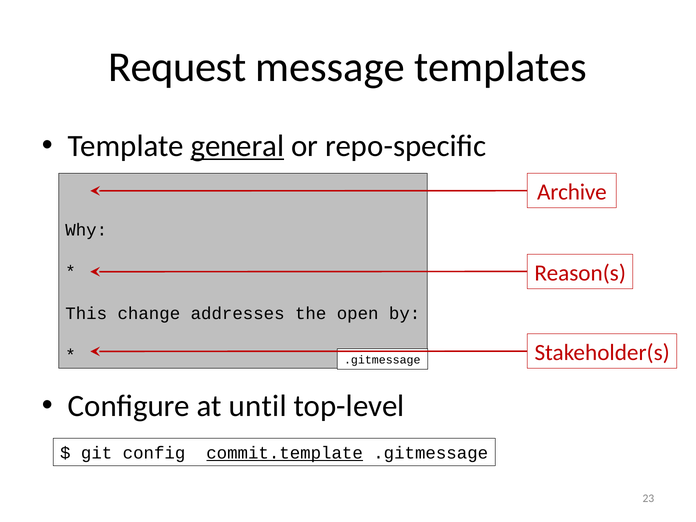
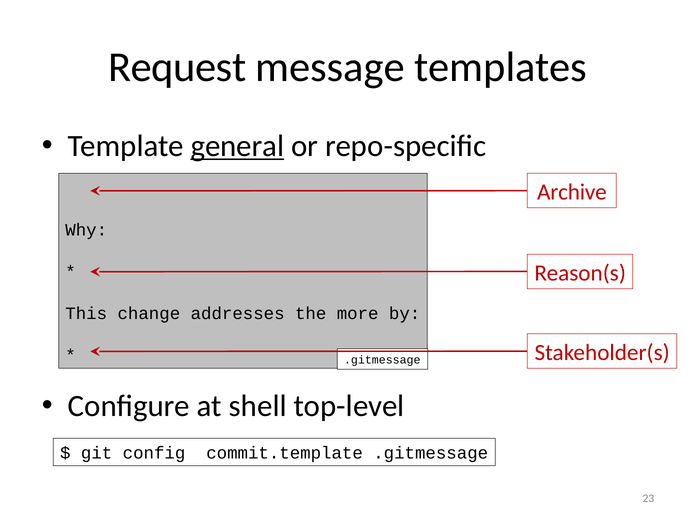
open: open -> more
until: until -> shell
commit.template underline: present -> none
